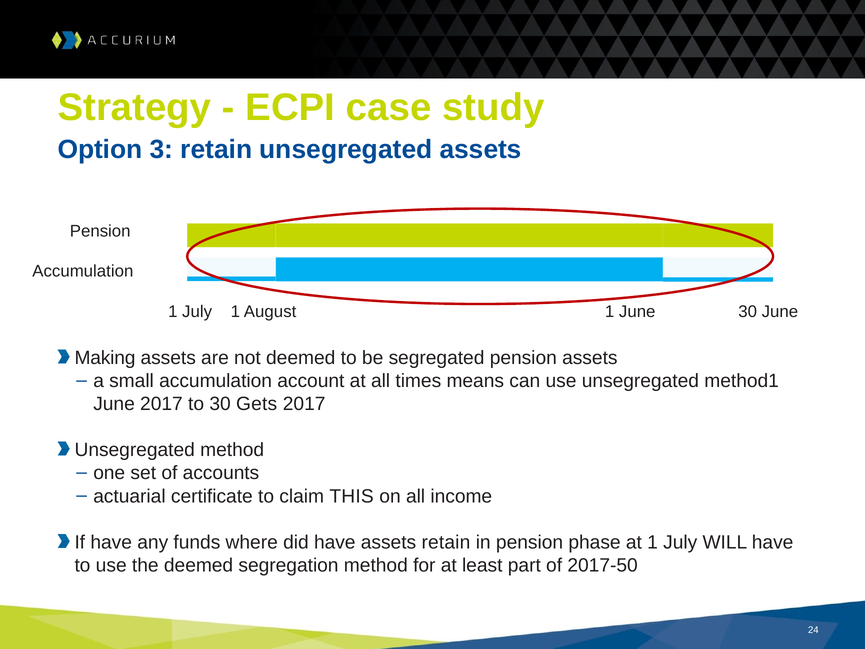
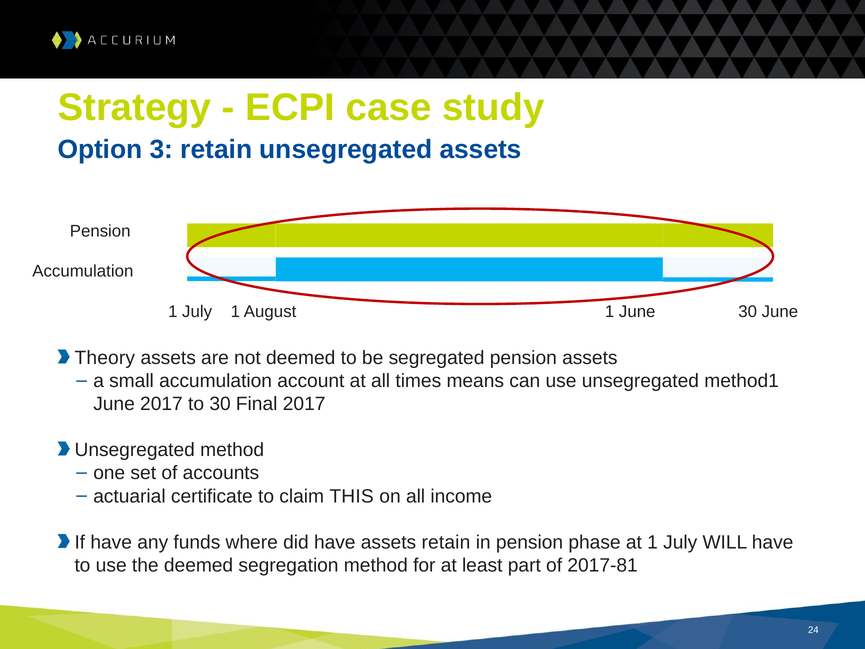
Making: Making -> Theory
Gets: Gets -> Final
2017-50: 2017-50 -> 2017-81
